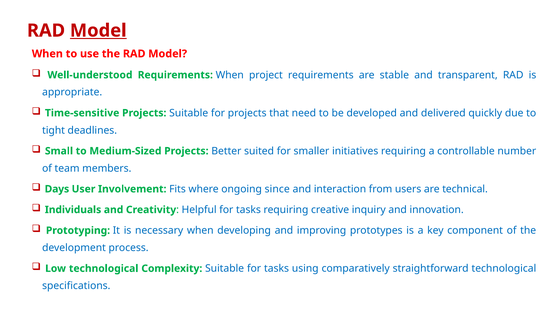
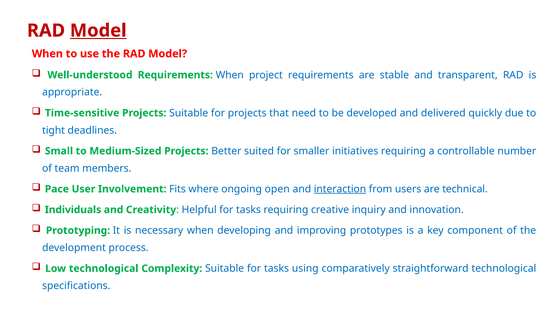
Days: Days -> Pace
since: since -> open
interaction underline: none -> present
